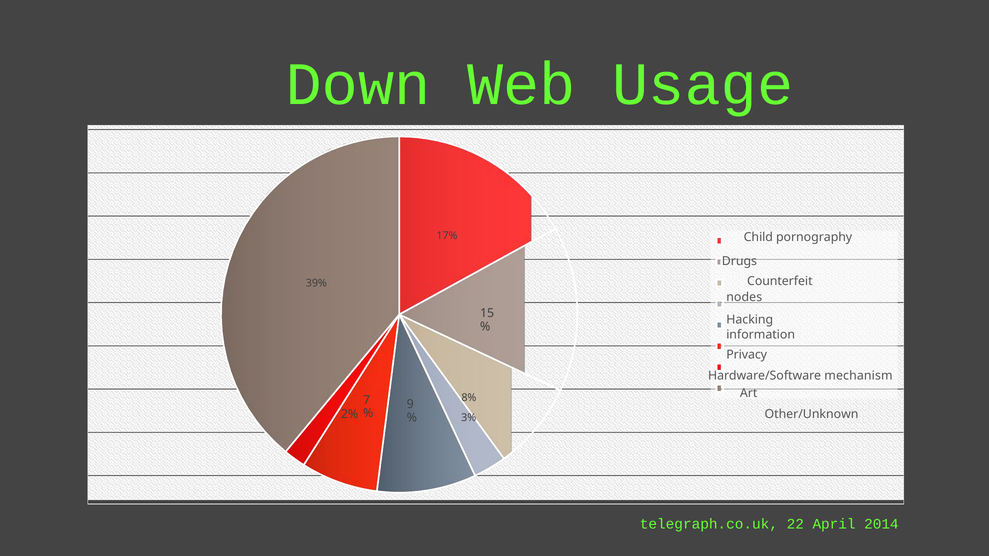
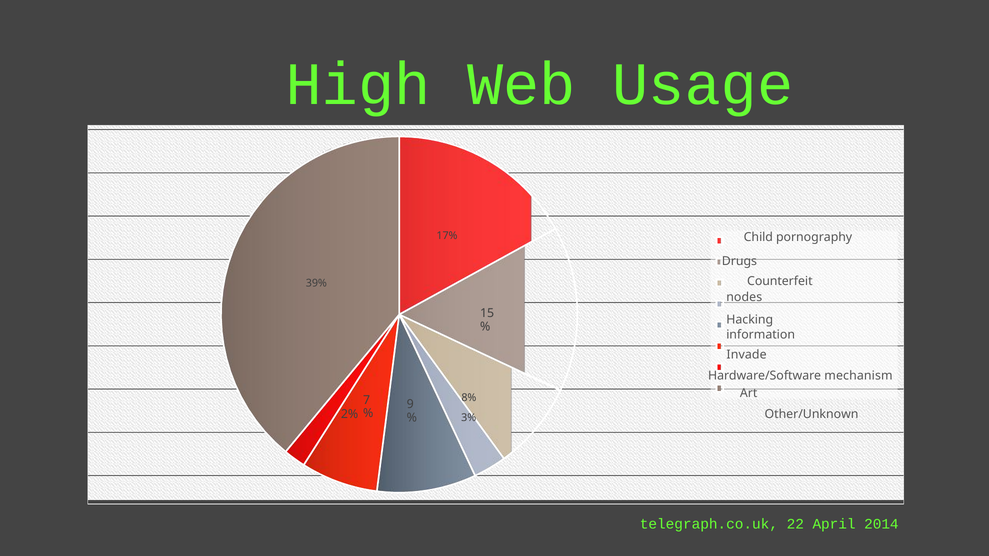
Down: Down -> High
Privacy: Privacy -> Invade
